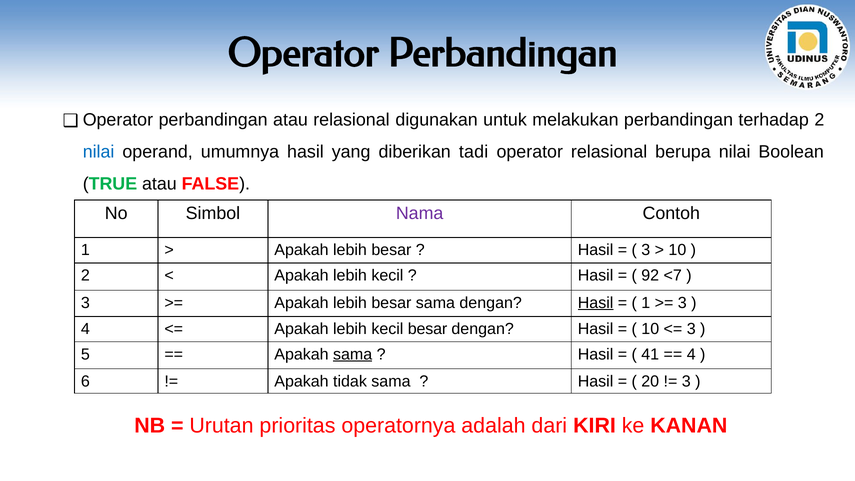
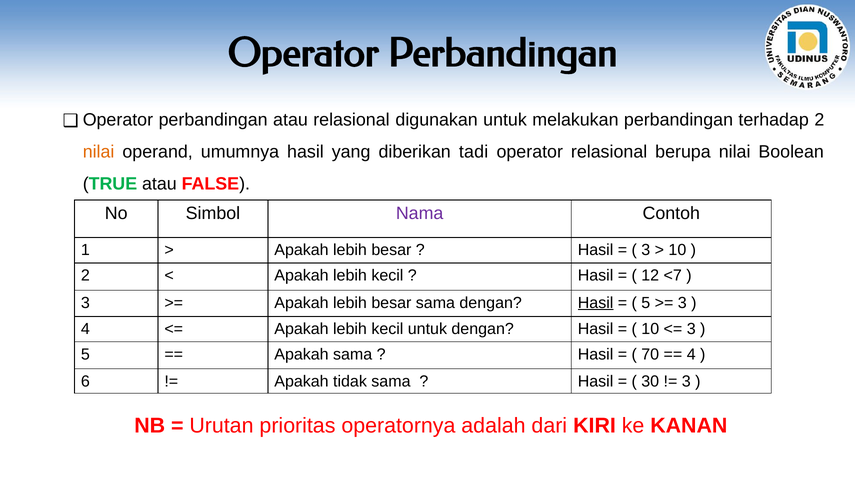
nilai at (99, 152) colour: blue -> orange
92: 92 -> 12
1 at (646, 303): 1 -> 5
kecil besar: besar -> untuk
sama at (353, 354) underline: present -> none
41: 41 -> 70
20: 20 -> 30
